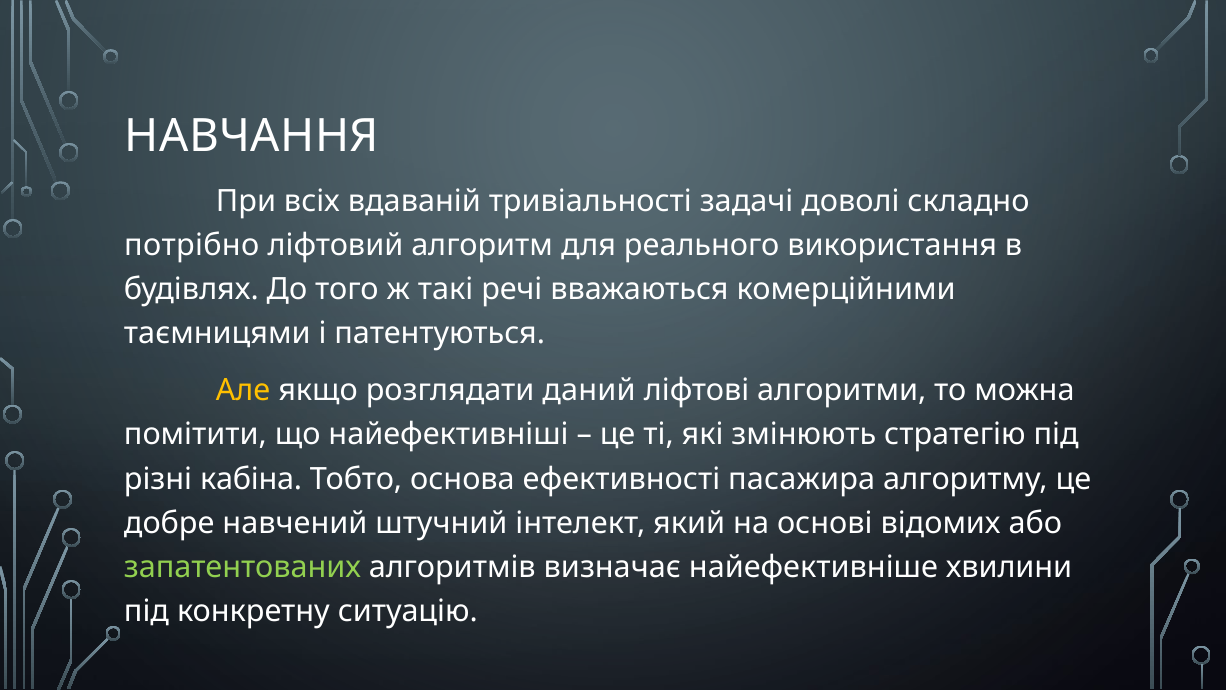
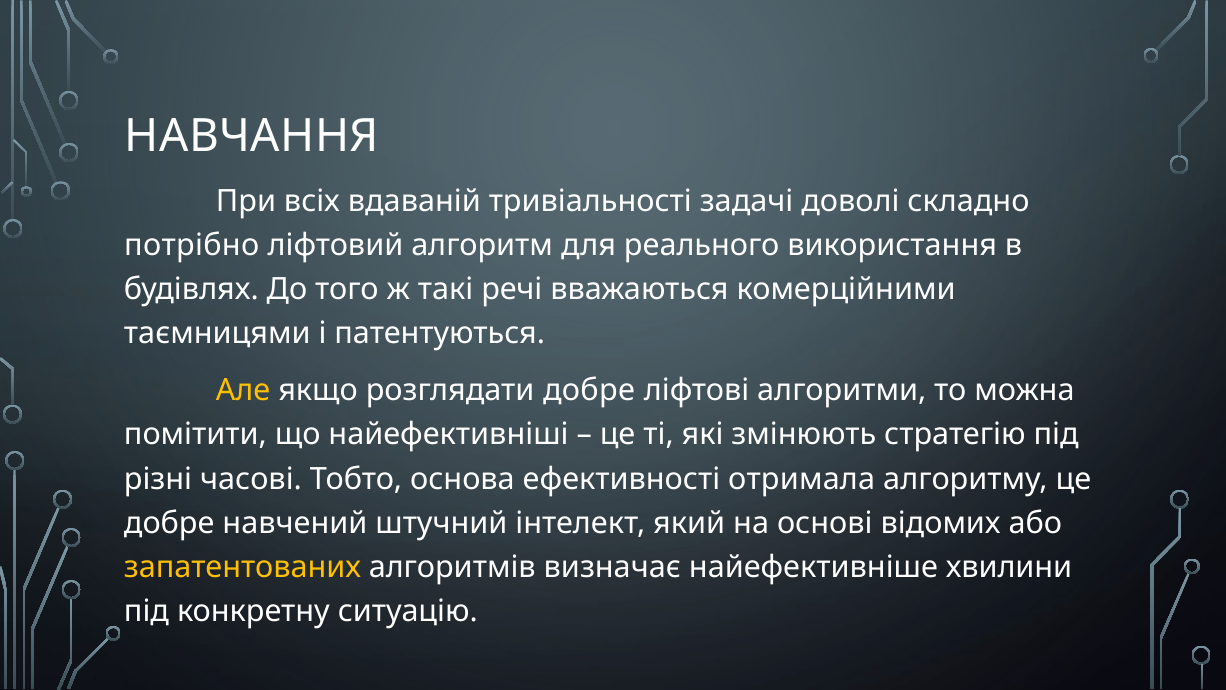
розглядати даний: даний -> добре
кабіна: кабіна -> часові
пасажира: пасажира -> отримала
запатентованих colour: light green -> yellow
